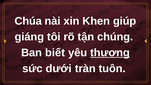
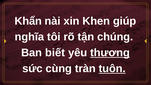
Chúa: Chúa -> Khẩn
giáng: giáng -> nghĩa
dưới: dưới -> cùng
tuôn underline: none -> present
